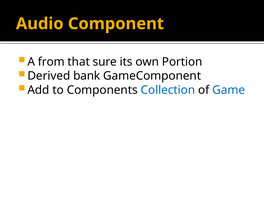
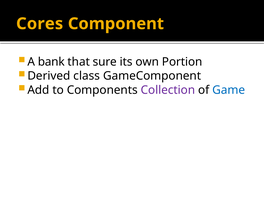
Audio: Audio -> Cores
from: from -> bank
bank: bank -> class
Collection colour: blue -> purple
